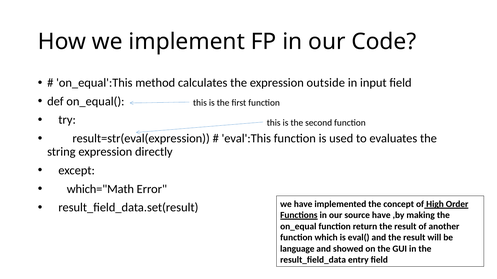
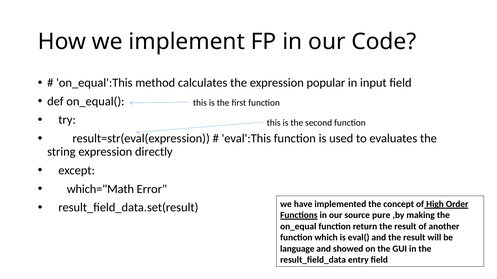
outside: outside -> popular
source have: have -> pure
